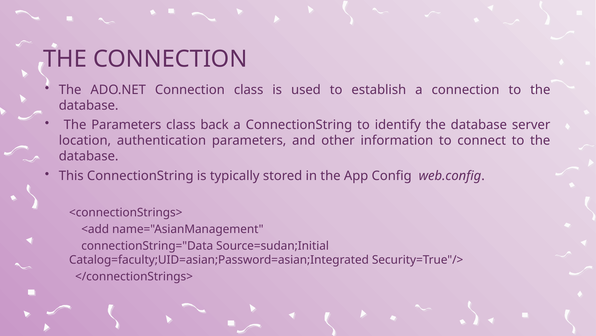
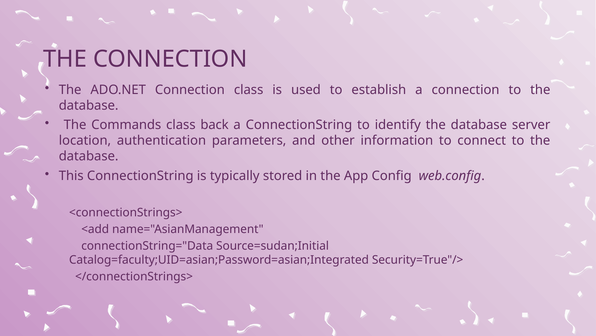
The Parameters: Parameters -> Commands
